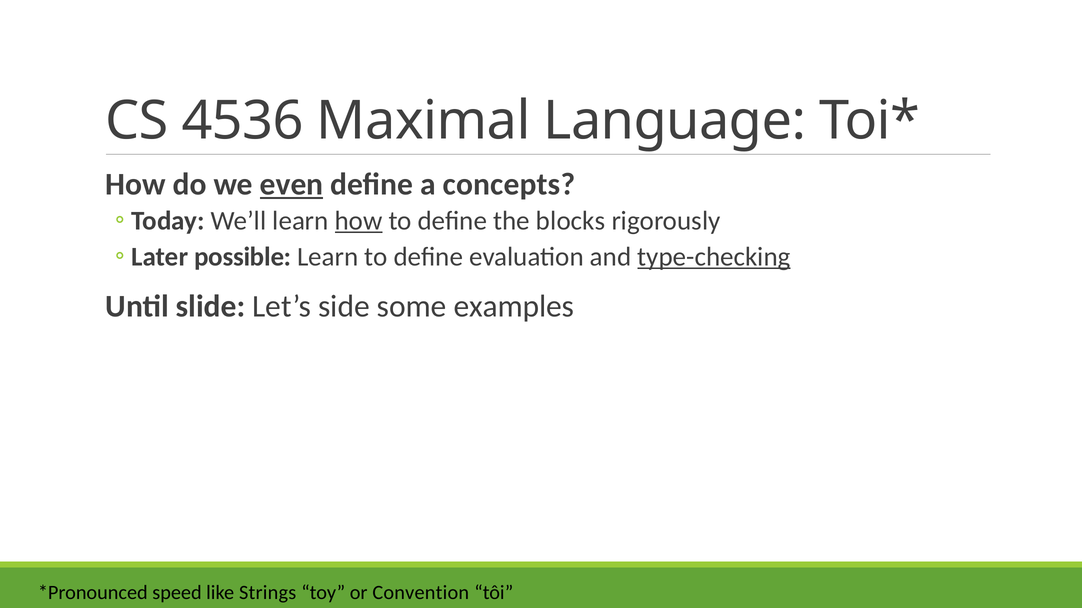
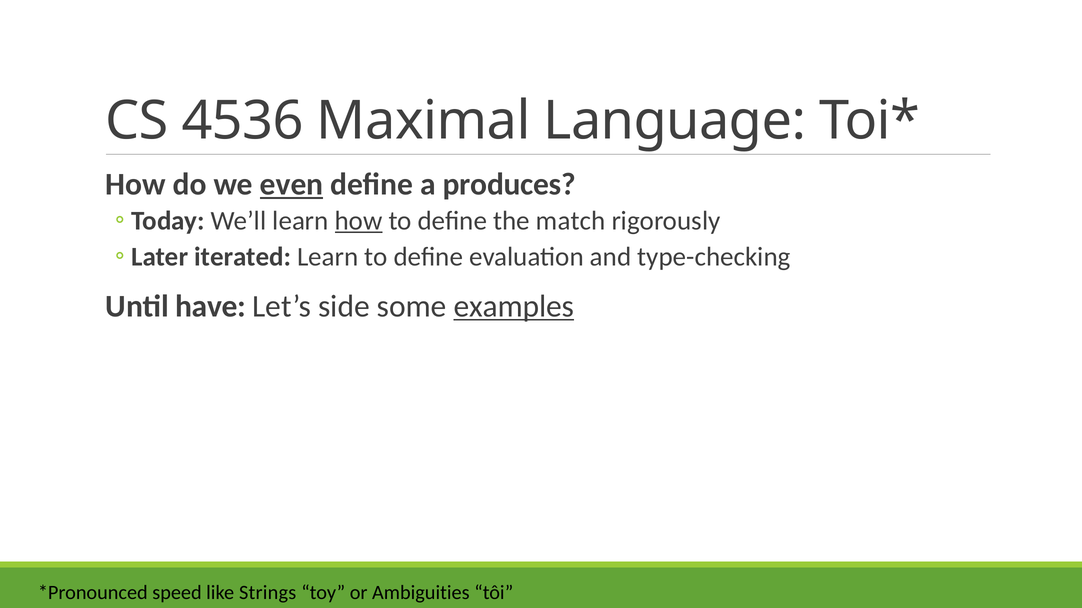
concepts: concepts -> produces
blocks: blocks -> match
possible: possible -> iterated
type-checking underline: present -> none
slide: slide -> have
examples underline: none -> present
Convention: Convention -> Ambiguities
